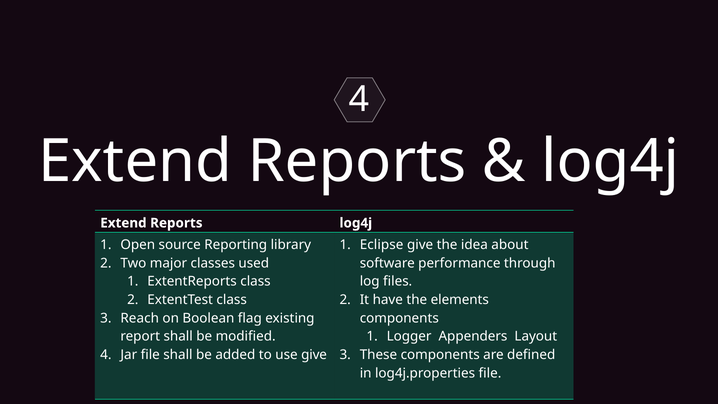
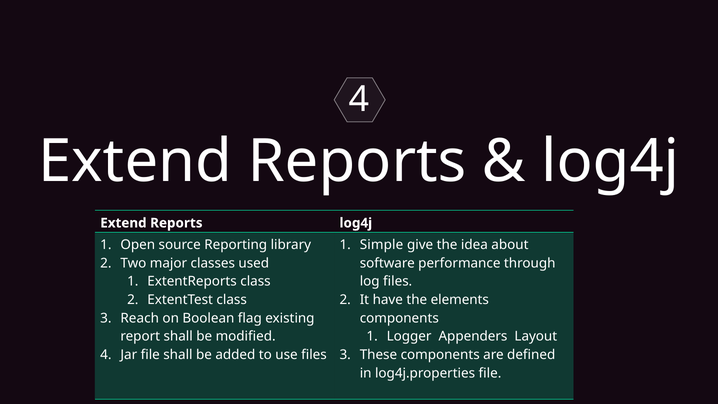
Eclipse: Eclipse -> Simple
use give: give -> files
